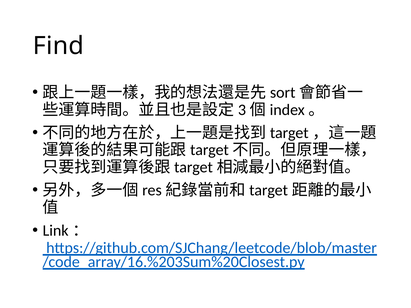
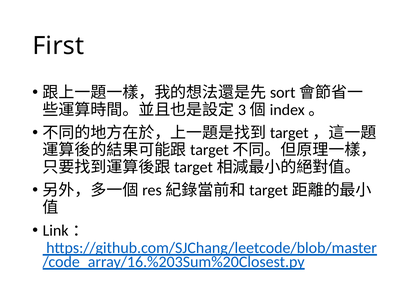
Find: Find -> First
